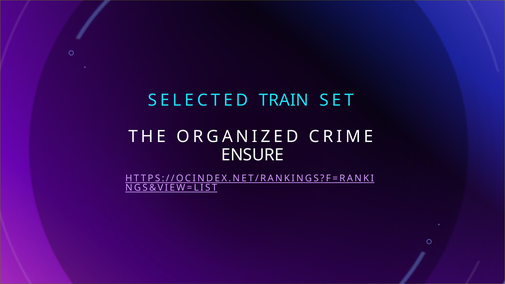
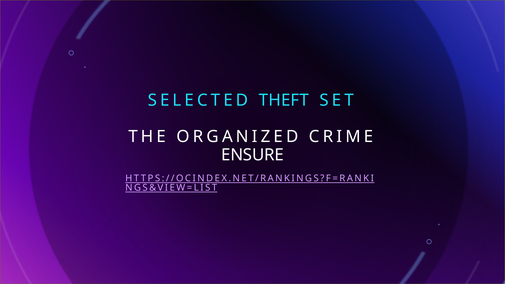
TRAIN: TRAIN -> THEFT
